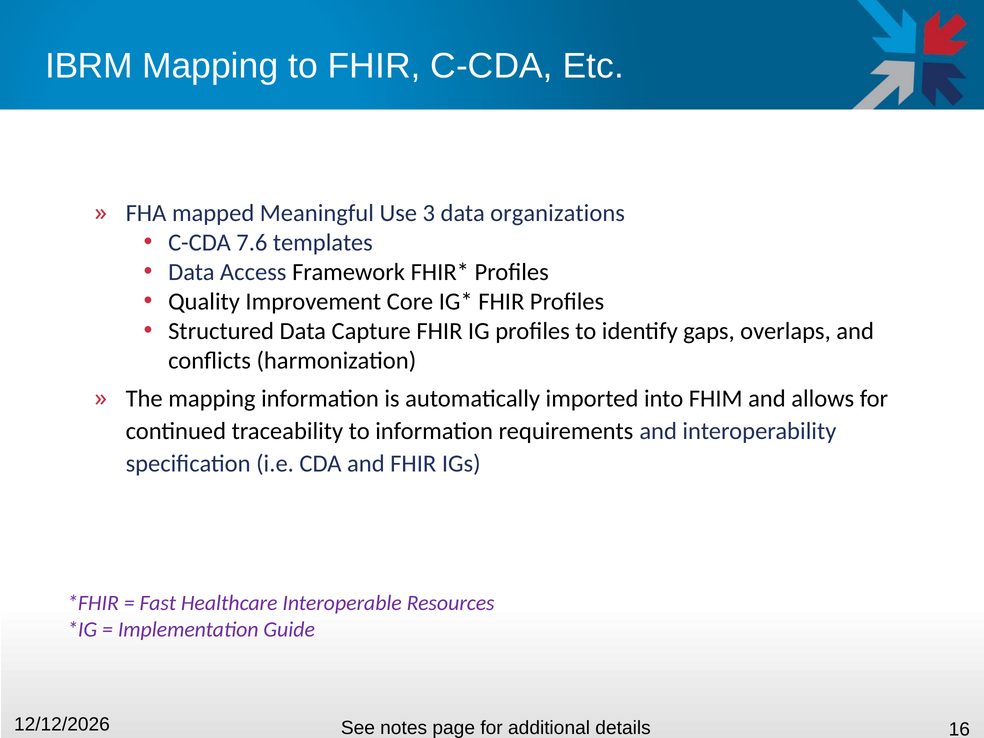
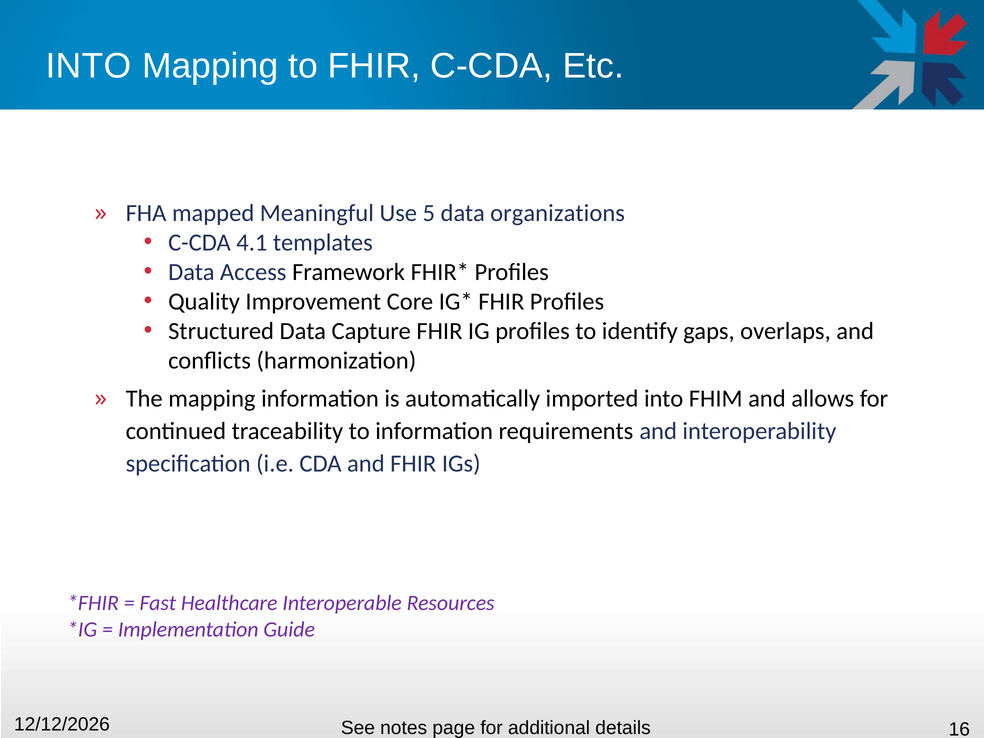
IBRM at (89, 66): IBRM -> INTO
3: 3 -> 5
7.6: 7.6 -> 4.1
